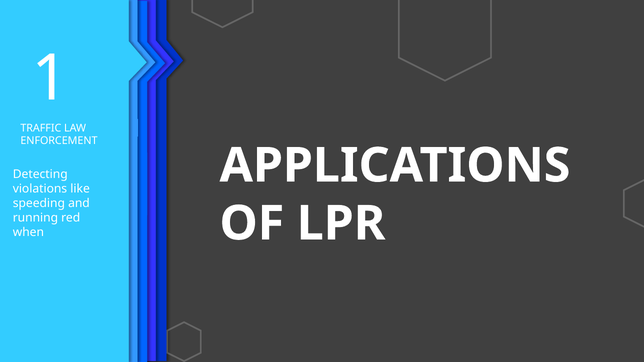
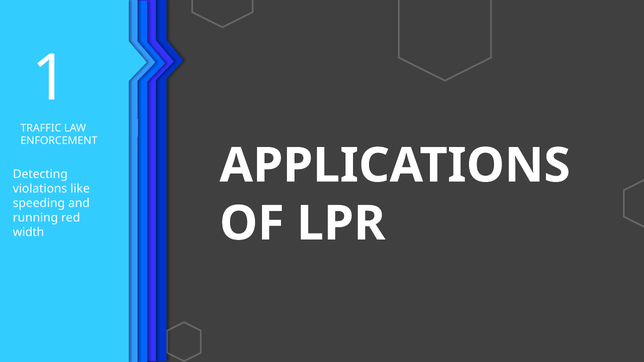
when: when -> width
